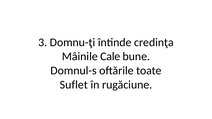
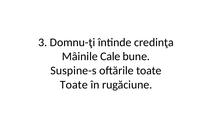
Domnul-s: Domnul-s -> Suspine-s
Suflet at (74, 85): Suflet -> Toate
